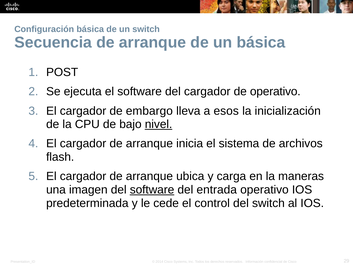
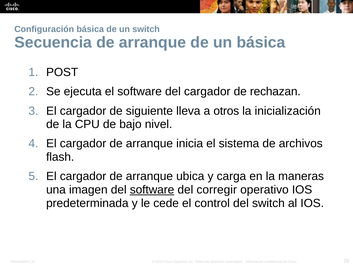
de operativo: operativo -> rechazan
embargo: embargo -> siguiente
esos: esos -> otros
nivel underline: present -> none
entrada: entrada -> corregir
